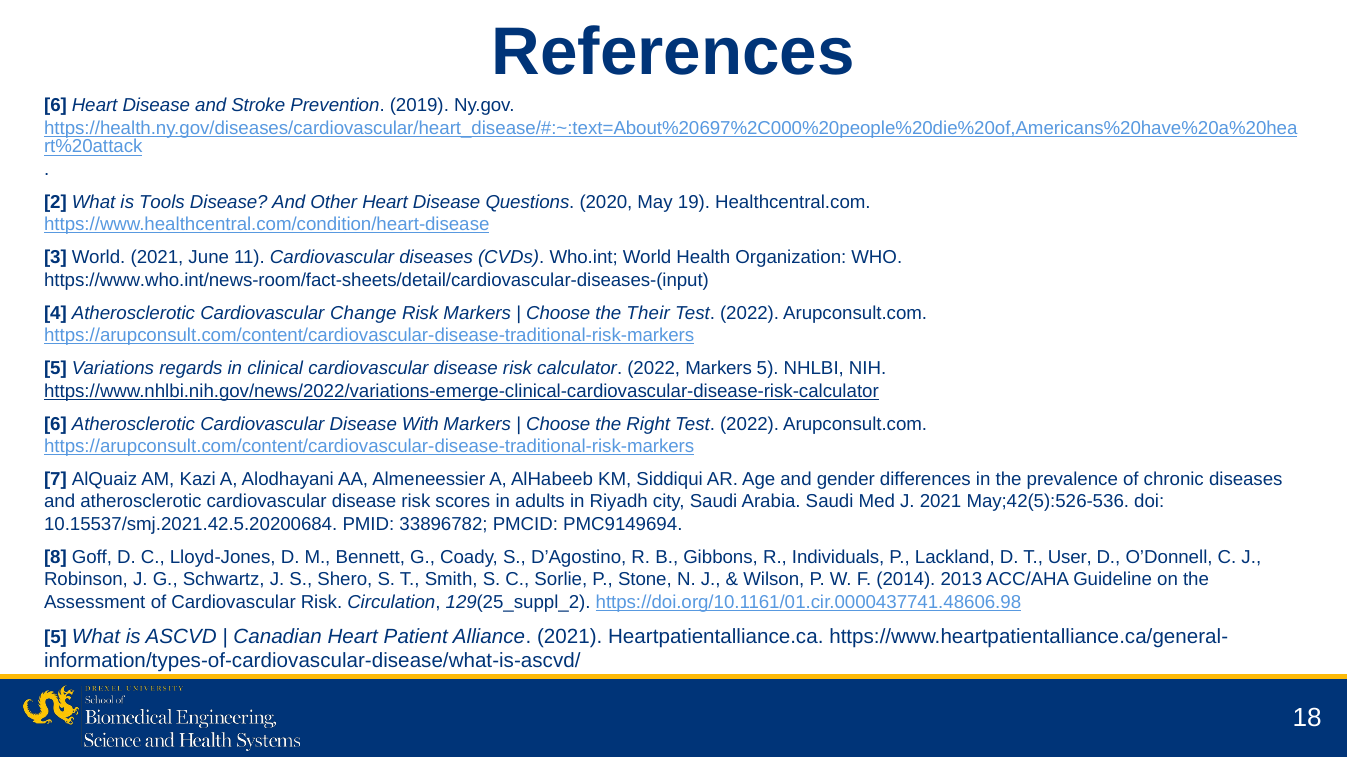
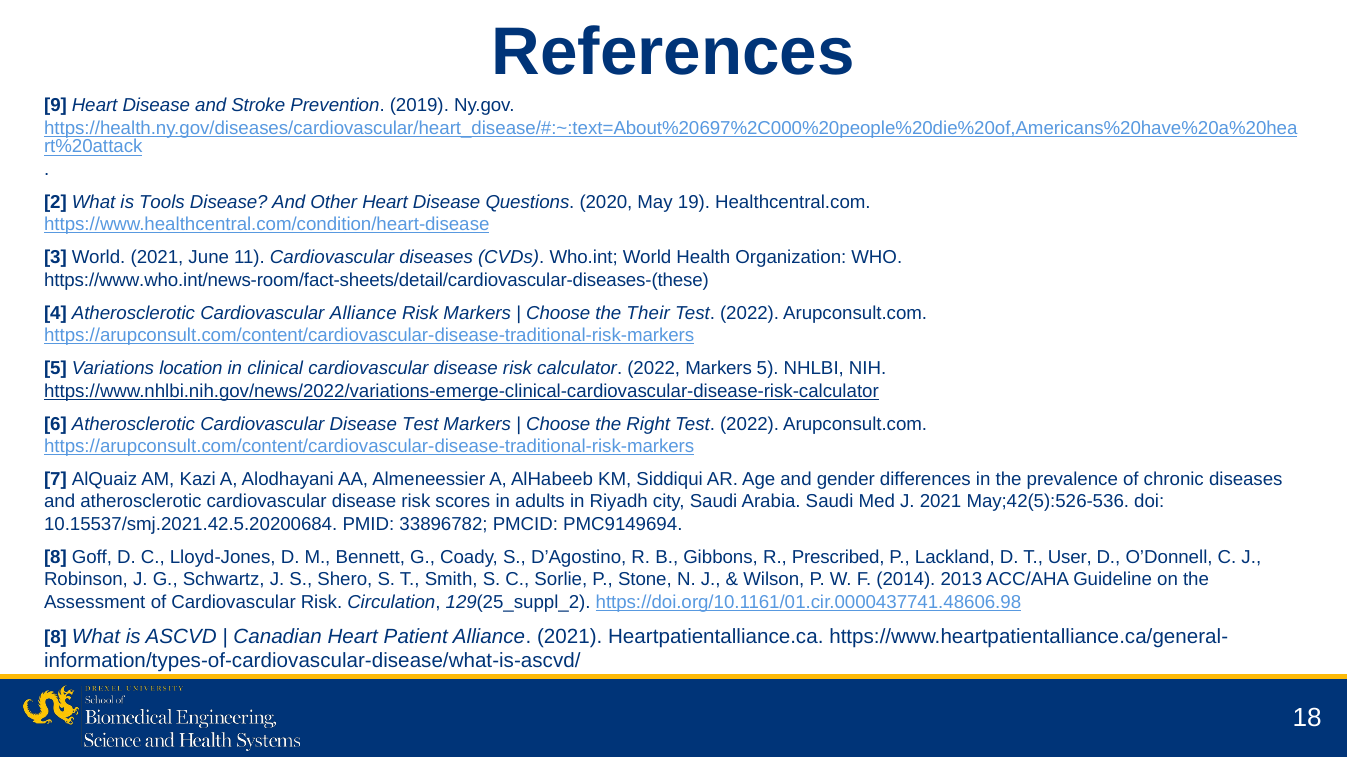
6 at (55, 106): 6 -> 9
https://www.who.int/news-room/fact-sheets/detail/cardiovascular-diseases-(input: https://www.who.int/news-room/fact-sheets/detail/cardiovascular-diseases-(input -> https://www.who.int/news-room/fact-sheets/detail/cardiovascular-diseases-(these
Cardiovascular Change: Change -> Alliance
regards: regards -> location
Disease With: With -> Test
Individuals: Individuals -> Prescribed
5 at (55, 638): 5 -> 8
